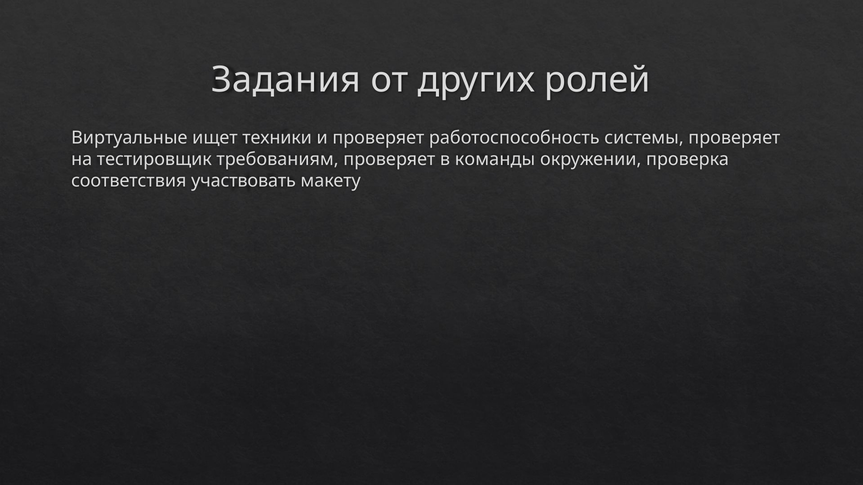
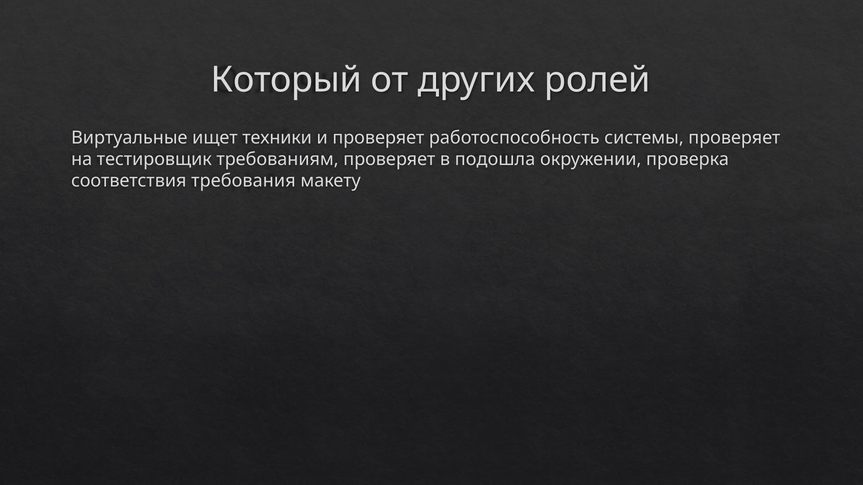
Задания: Задания -> Который
команды: команды -> подошла
участвовать: участвовать -> требования
